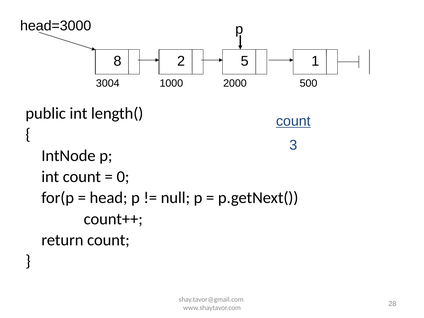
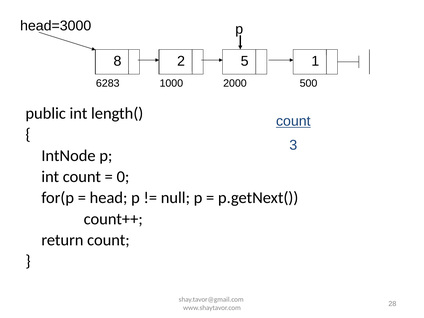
3004: 3004 -> 6283
